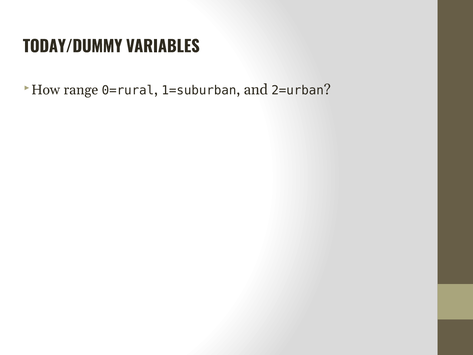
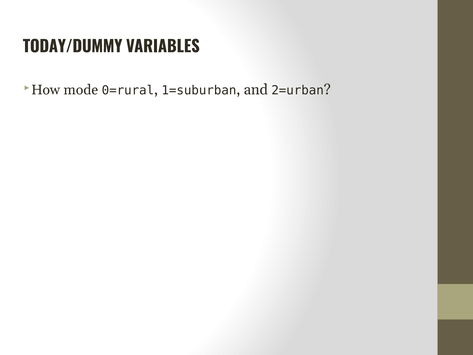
range: range -> mode
